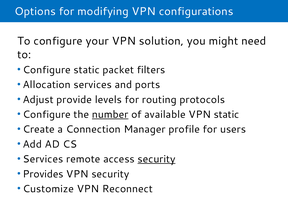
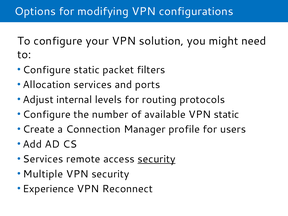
provide: provide -> internal
number underline: present -> none
Provides: Provides -> Multiple
Customize: Customize -> Experience
